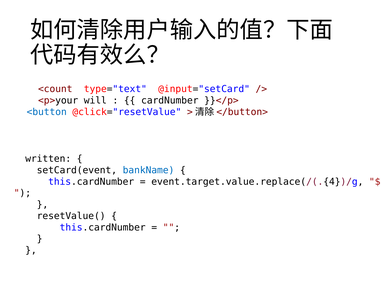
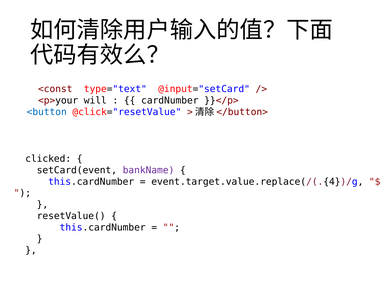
<count: <count -> <const
written: written -> clicked
bankName colour: blue -> purple
